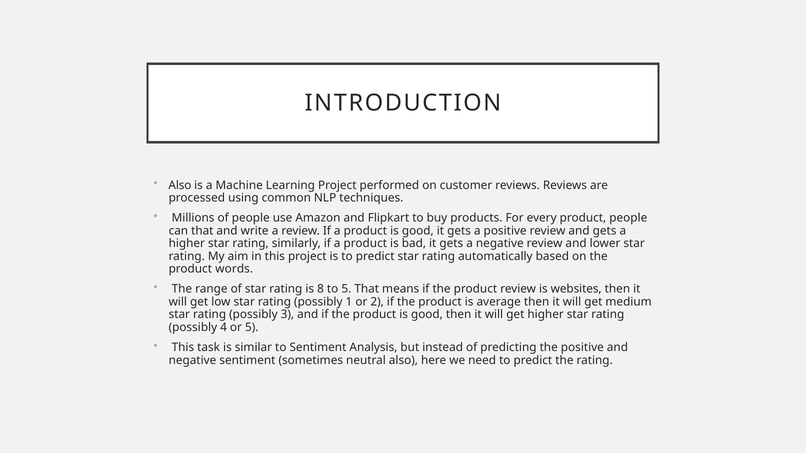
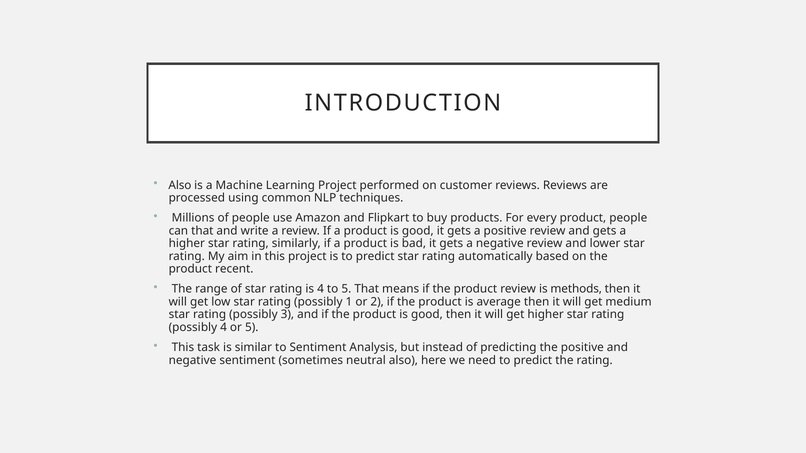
words: words -> recent
is 8: 8 -> 4
websites: websites -> methods
